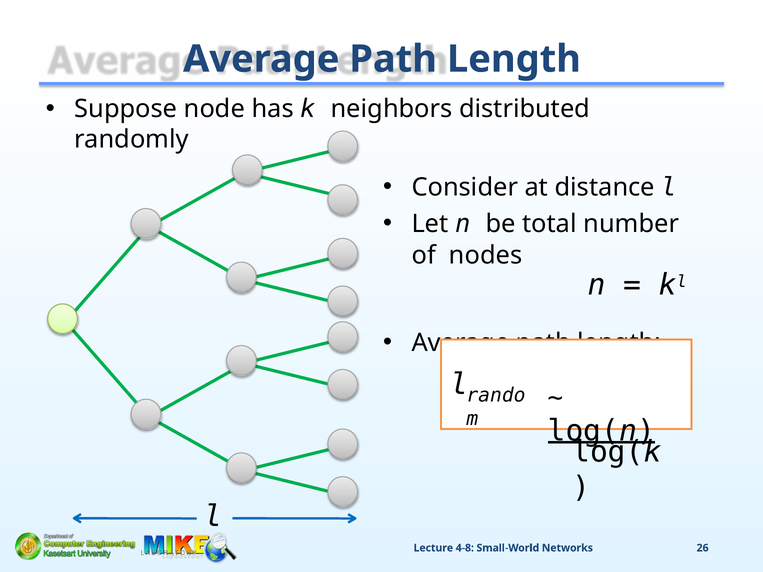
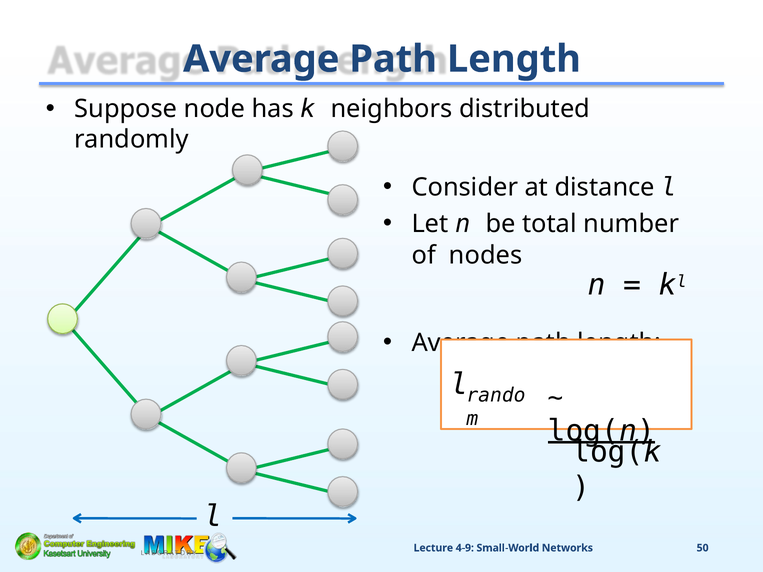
4-8: 4-8 -> 4-9
26: 26 -> 50
